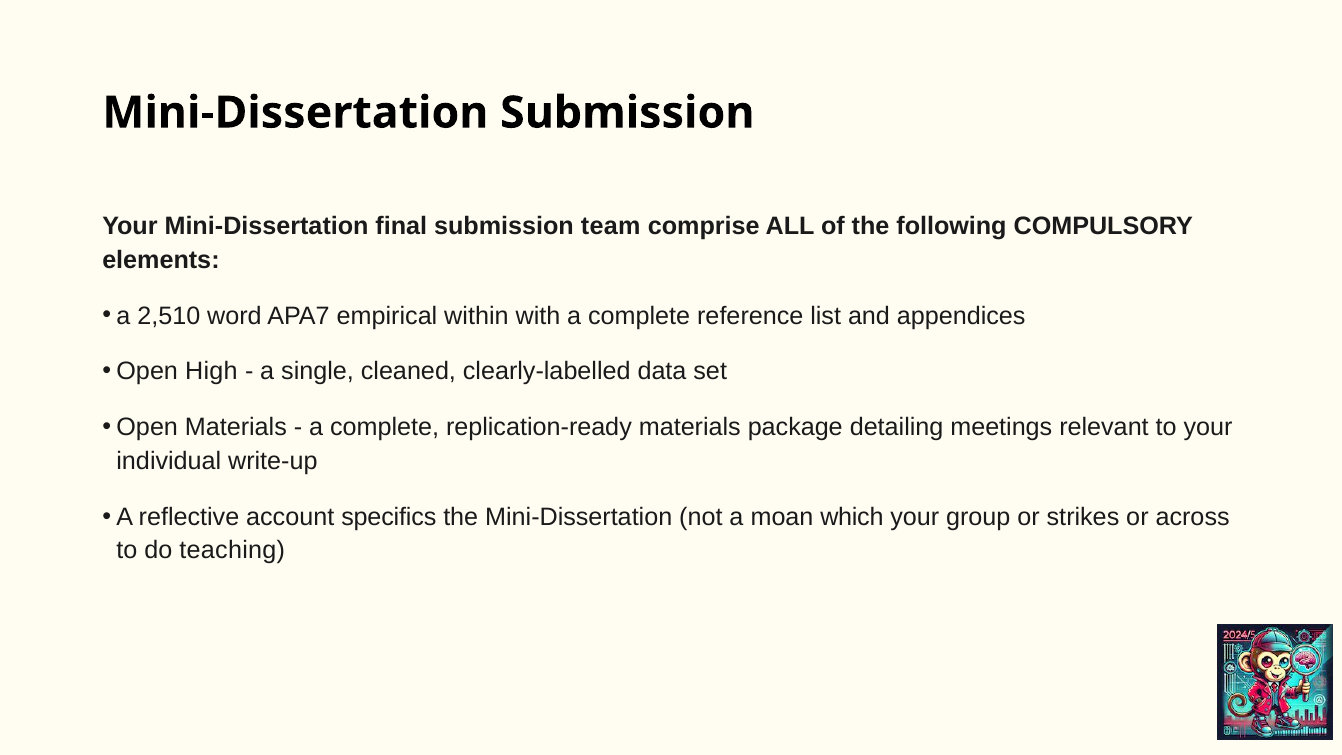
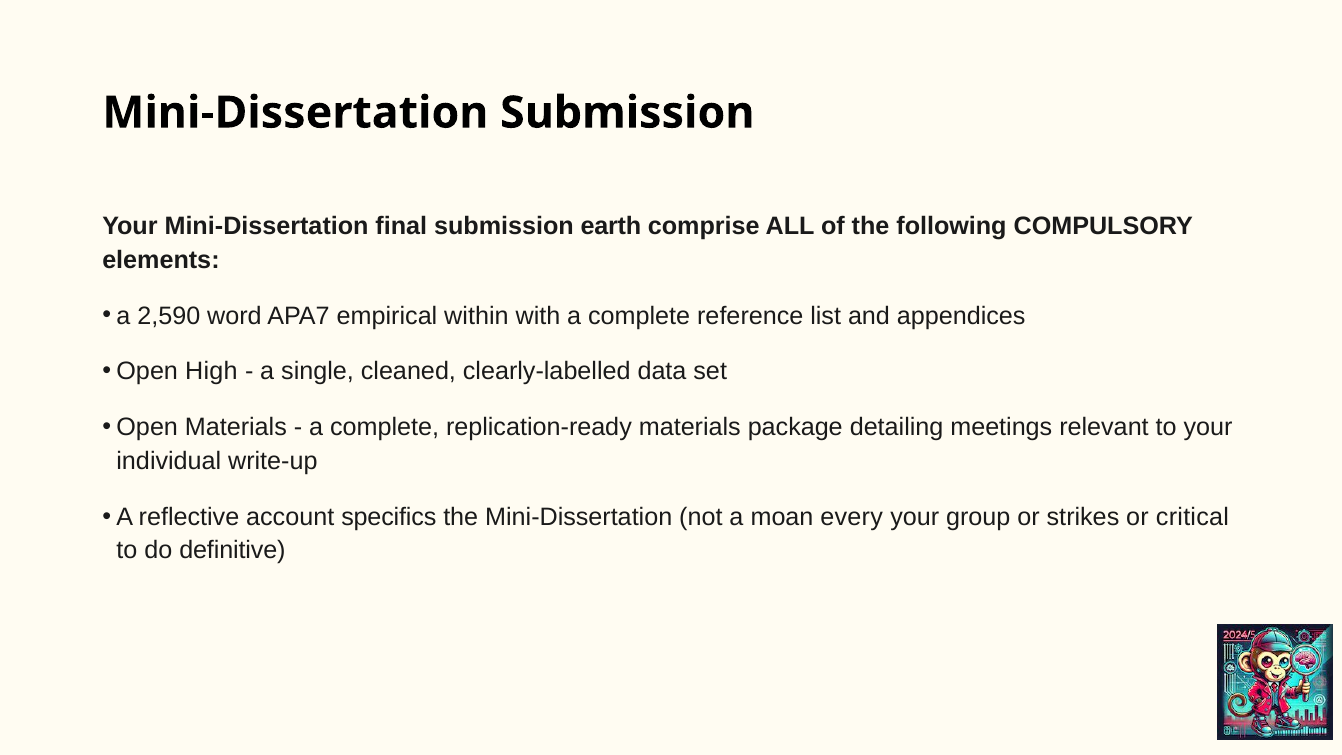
team: team -> earth
2,510: 2,510 -> 2,590
which: which -> every
across: across -> critical
teaching: teaching -> definitive
